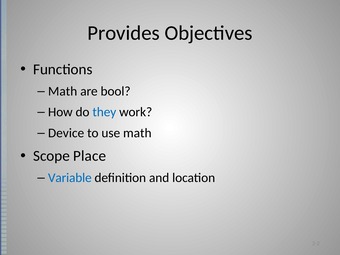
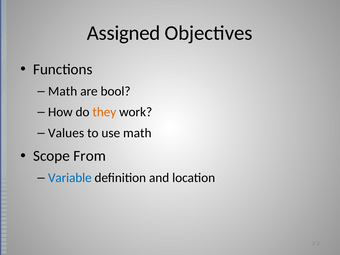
Provides: Provides -> Assigned
they colour: blue -> orange
Device: Device -> Values
Place: Place -> From
